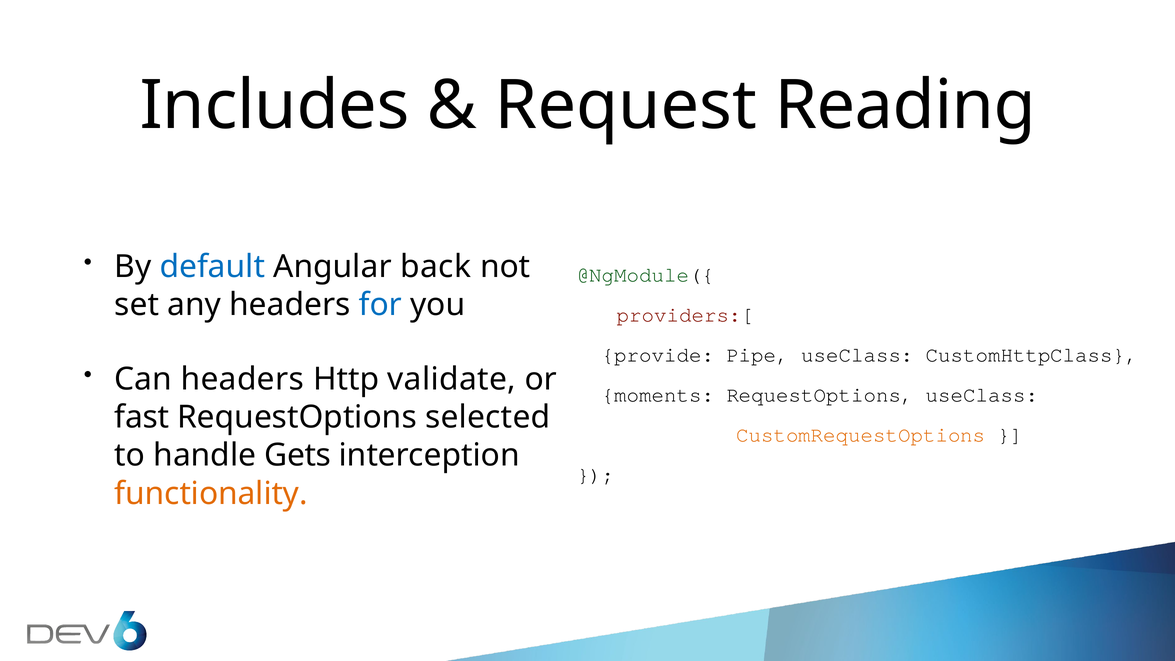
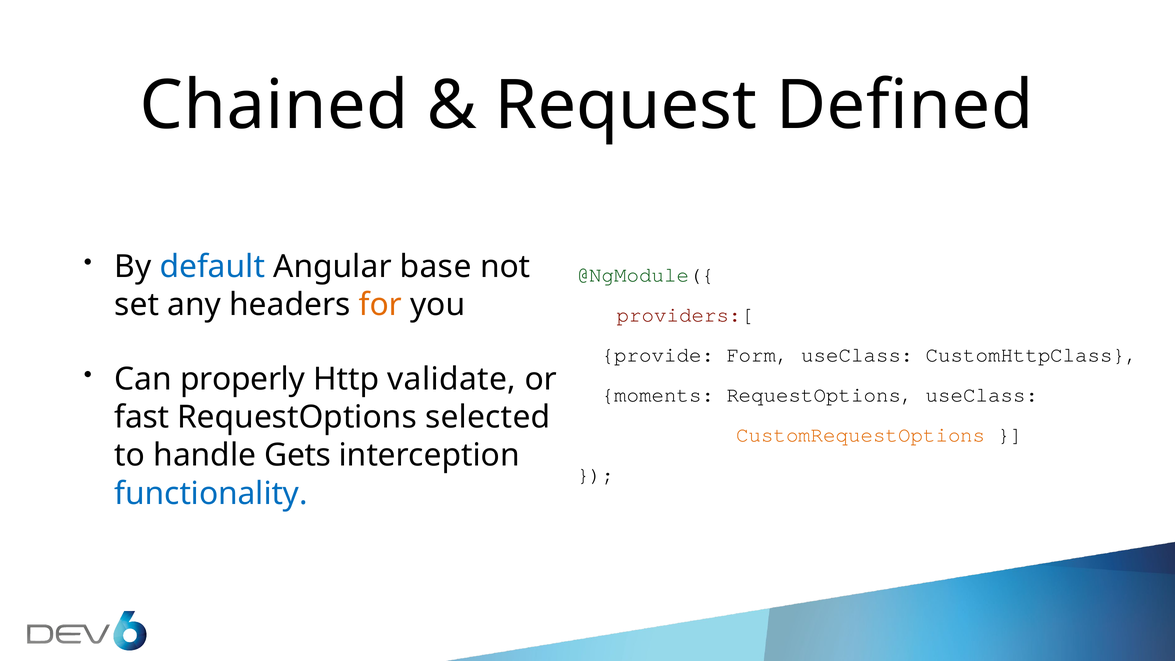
Includes: Includes -> Chained
Reading: Reading -> Defined
back: back -> base
for colour: blue -> orange
Pipe: Pipe -> Form
Can headers: headers -> properly
functionality colour: orange -> blue
